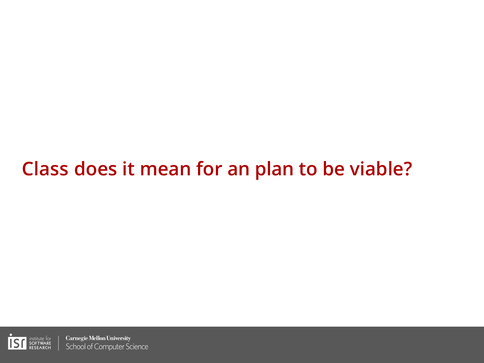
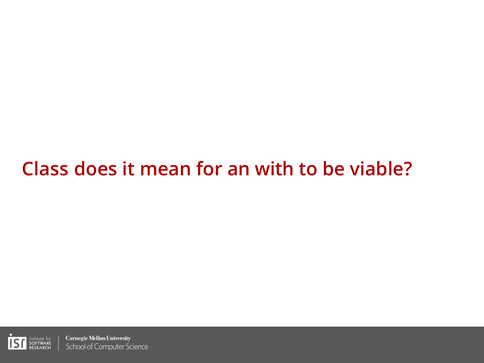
plan: plan -> with
